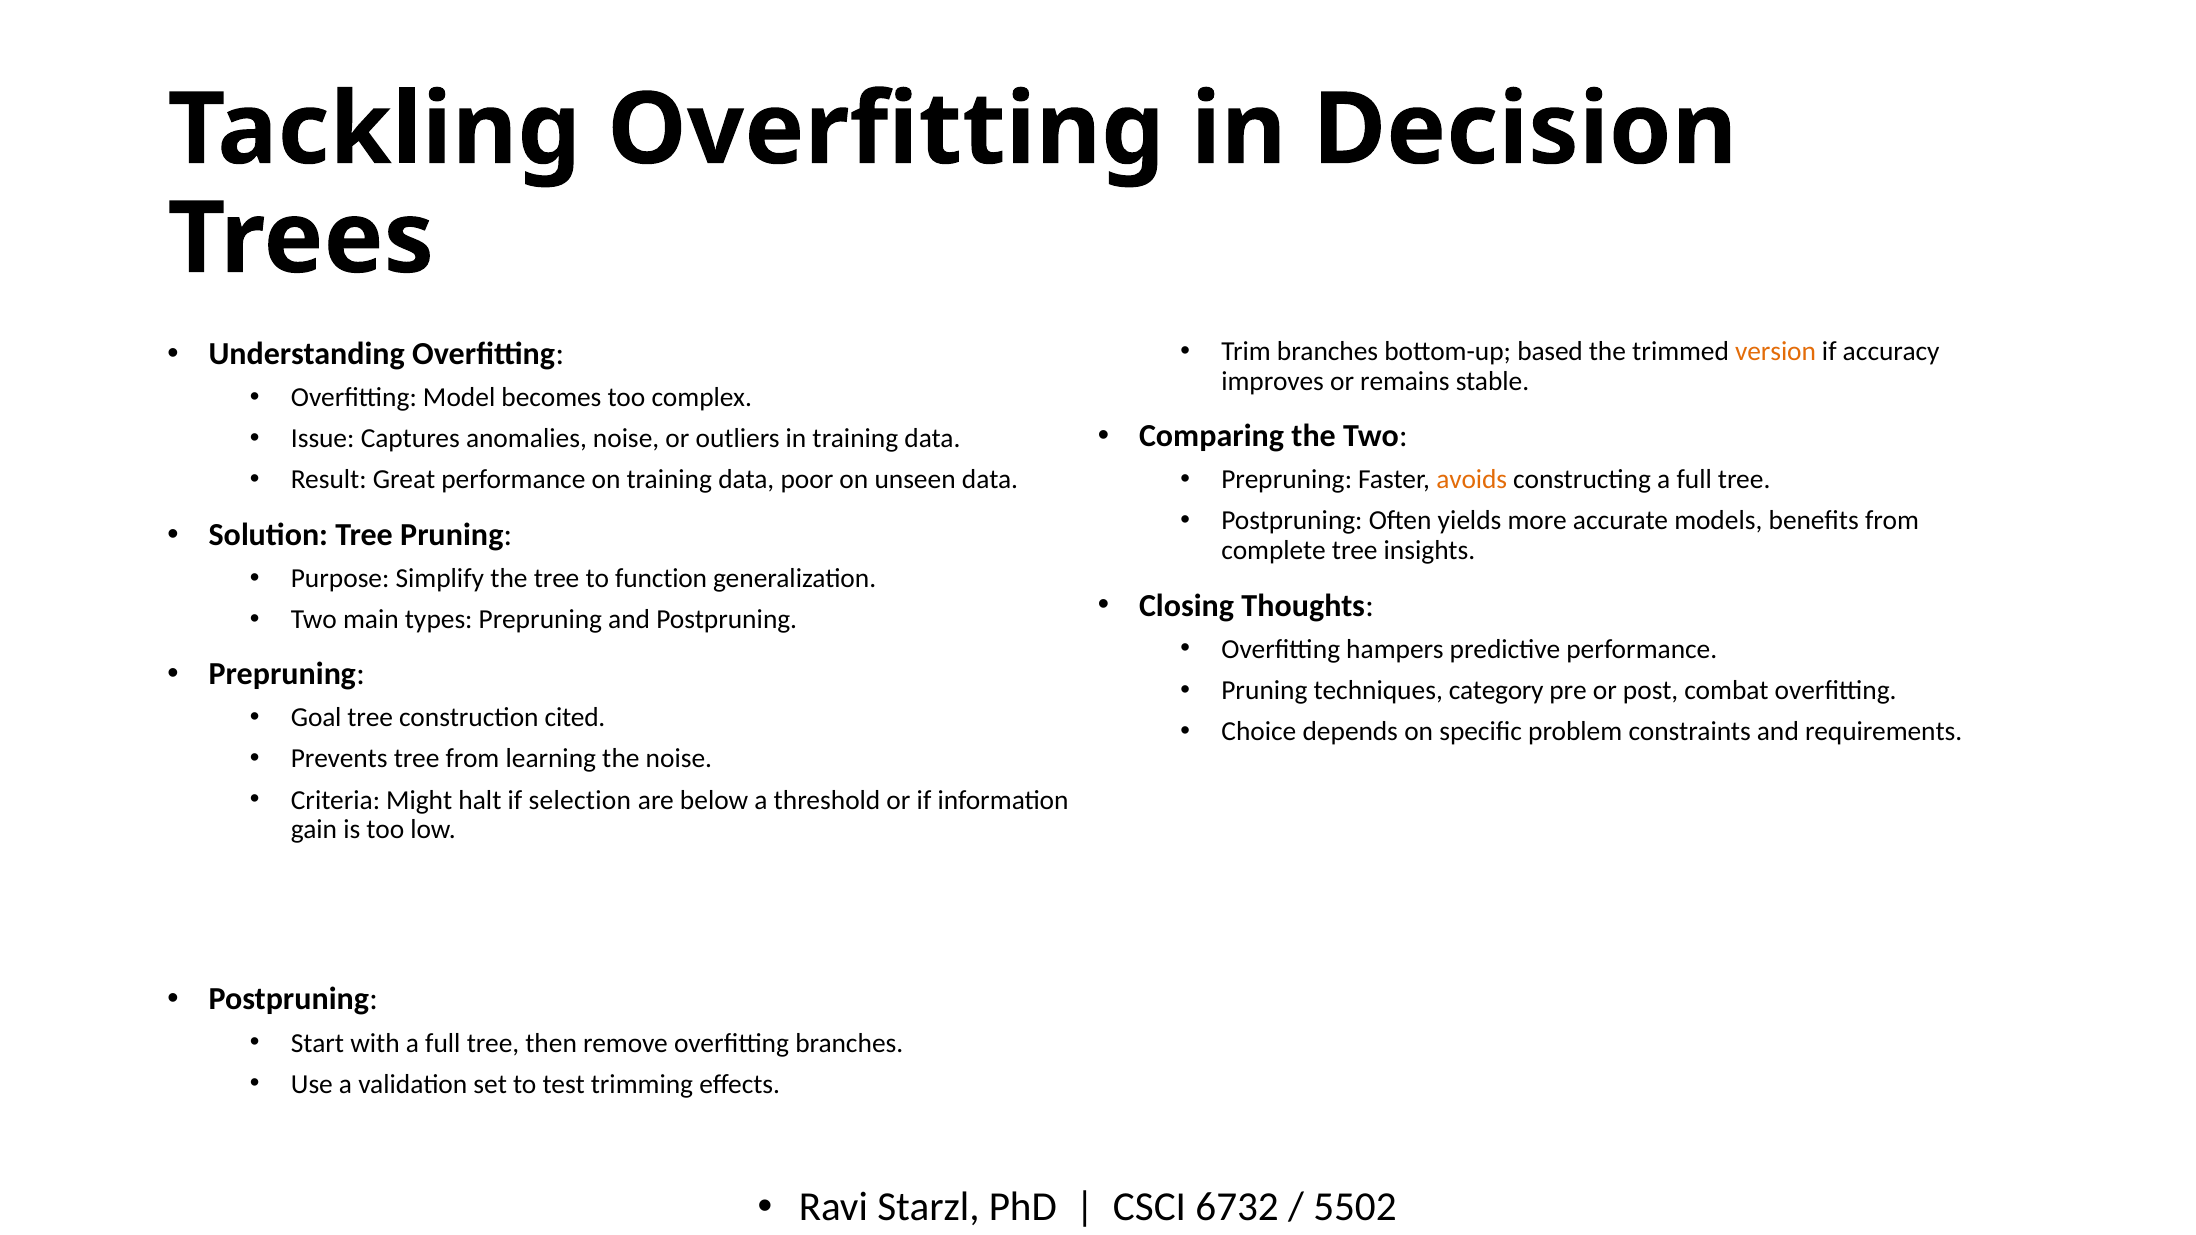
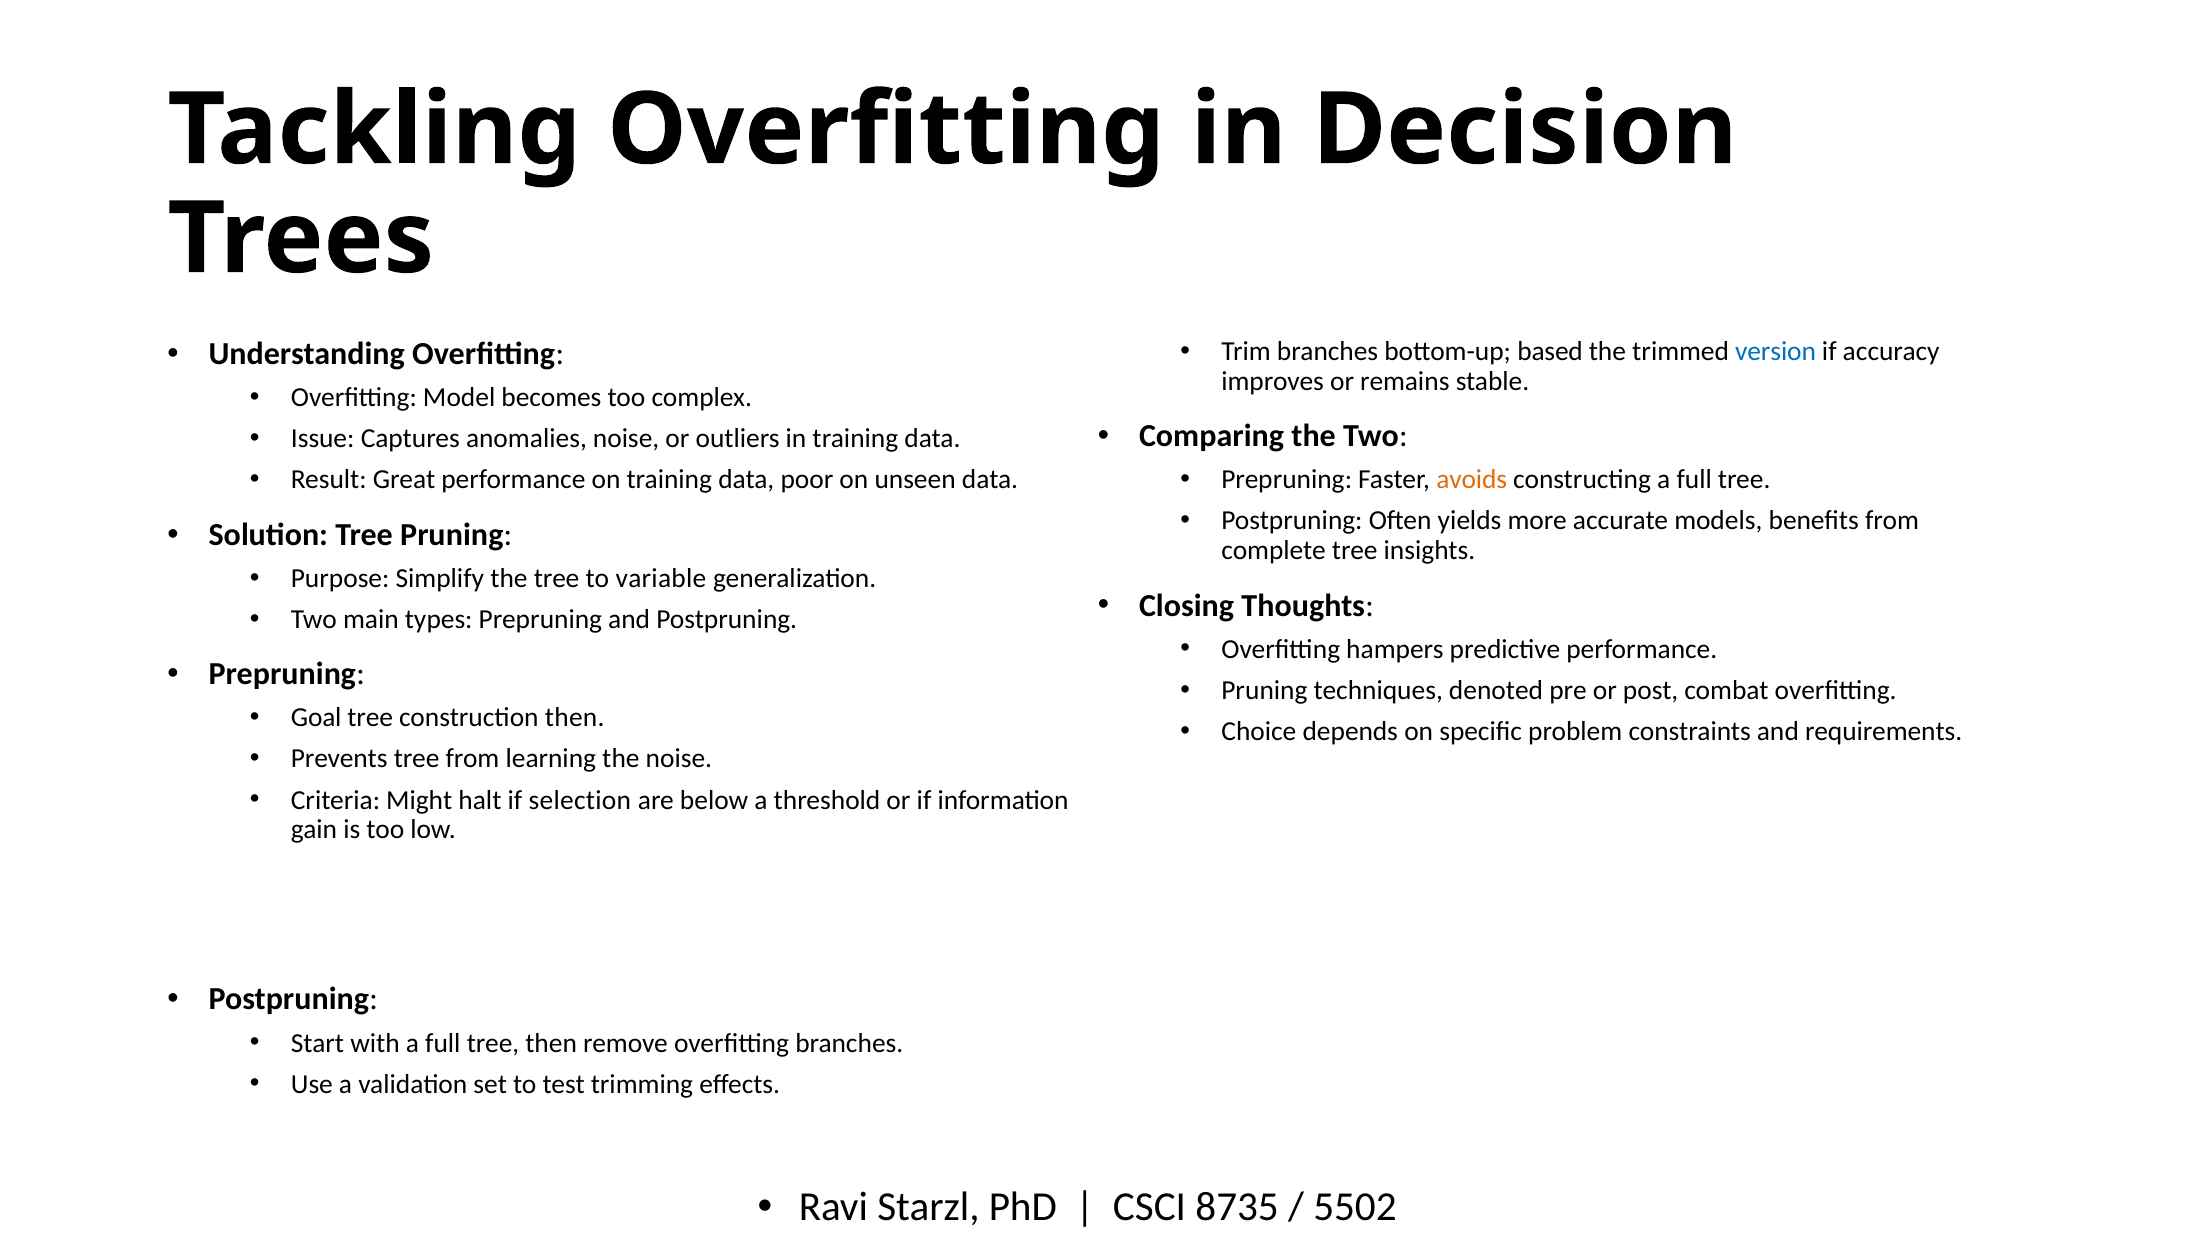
version colour: orange -> blue
function: function -> variable
category: category -> denoted
construction cited: cited -> then
6732: 6732 -> 8735
